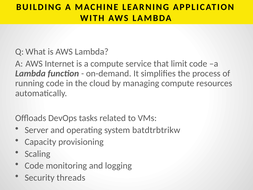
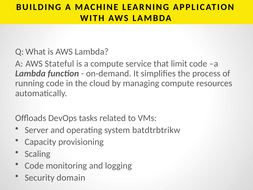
Internet: Internet -> Stateful
threads: threads -> domain
